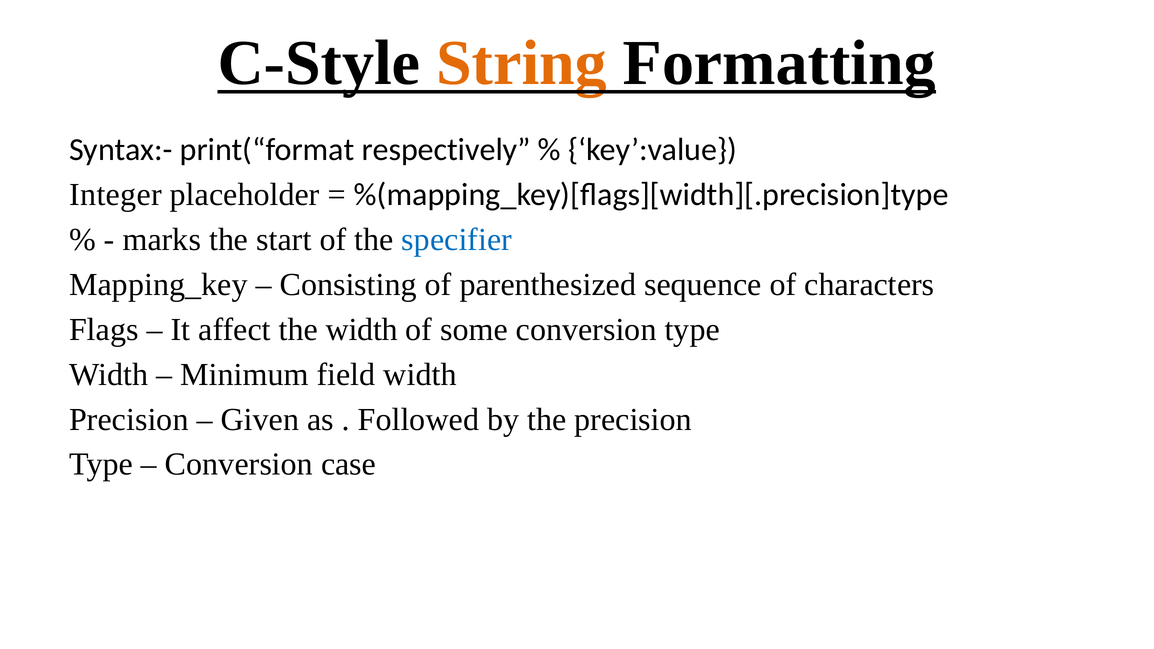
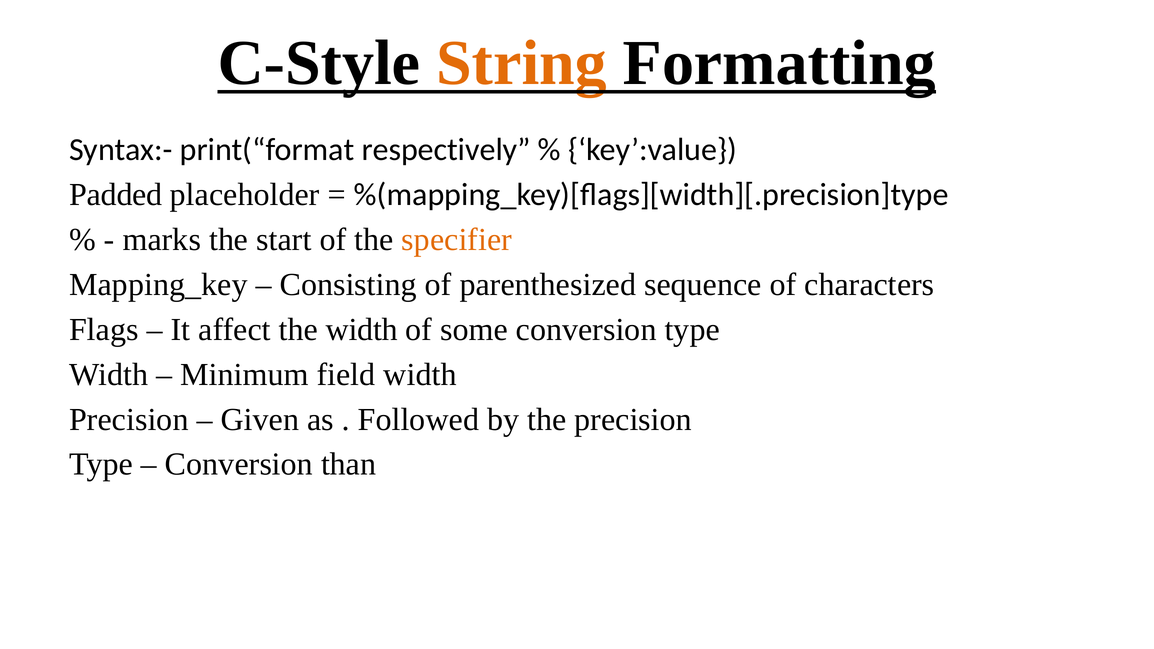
Integer: Integer -> Padded
specifier colour: blue -> orange
case: case -> than
